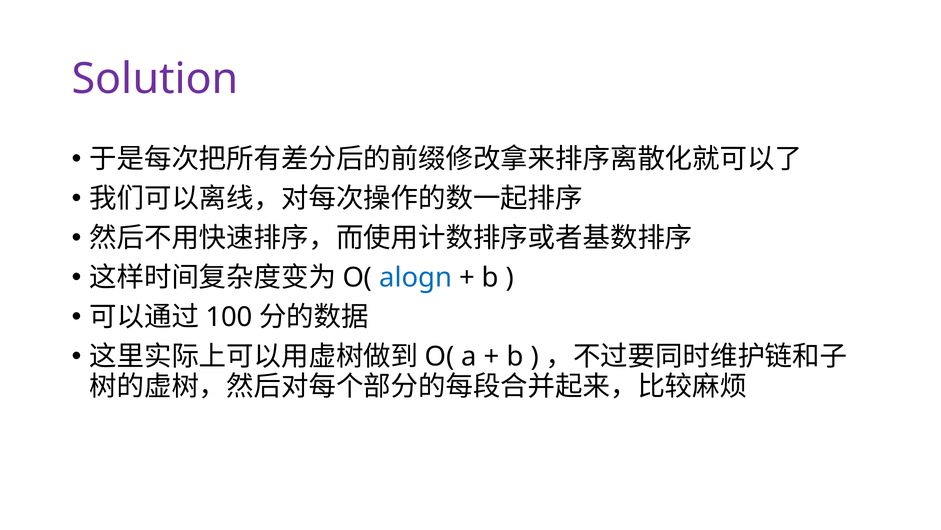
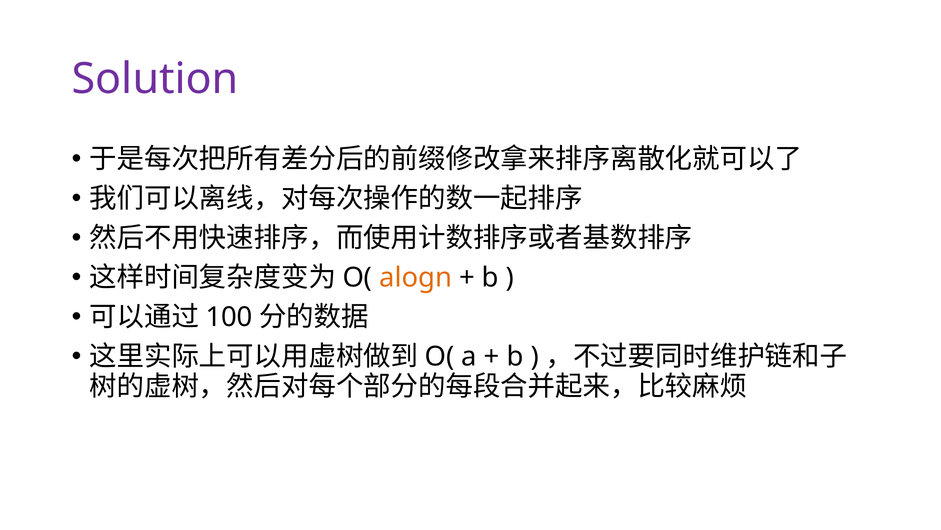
alogn colour: blue -> orange
